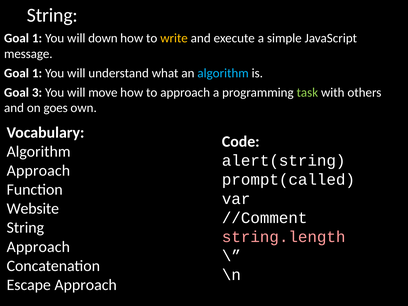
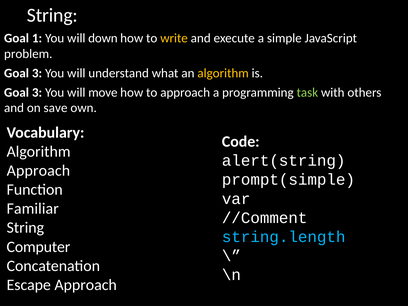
message: message -> problem
1 at (37, 73): 1 -> 3
algorithm at (223, 73) colour: light blue -> yellow
goes: goes -> save
prompt(called: prompt(called -> prompt(simple
Website: Website -> Familiar
string.length colour: pink -> light blue
Approach at (38, 247): Approach -> Computer
